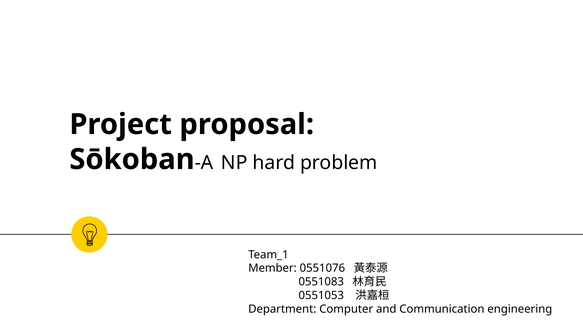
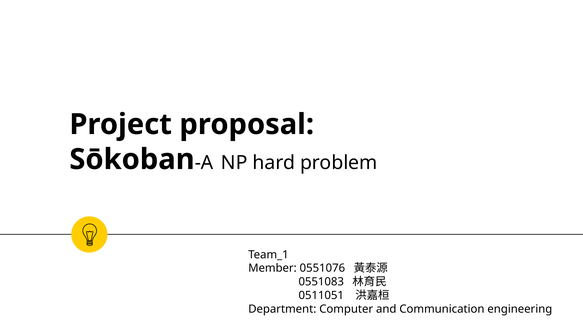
0551053: 0551053 -> 0511051
